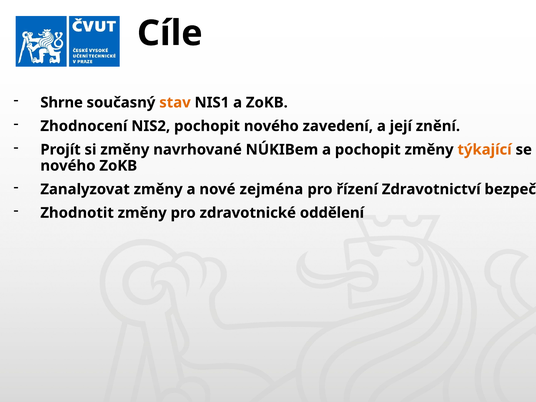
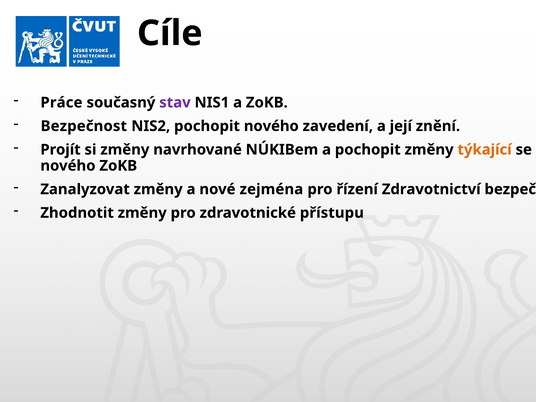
Shrne: Shrne -> Práce
stav colour: orange -> purple
Zhodnocení: Zhodnocení -> Bezpečnost
oddělení: oddělení -> přístupu
